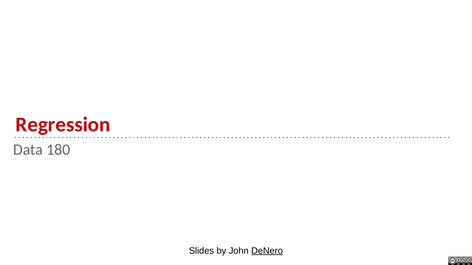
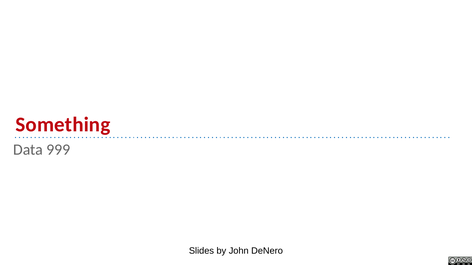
Regression: Regression -> Something
180: 180 -> 999
DeNero underline: present -> none
